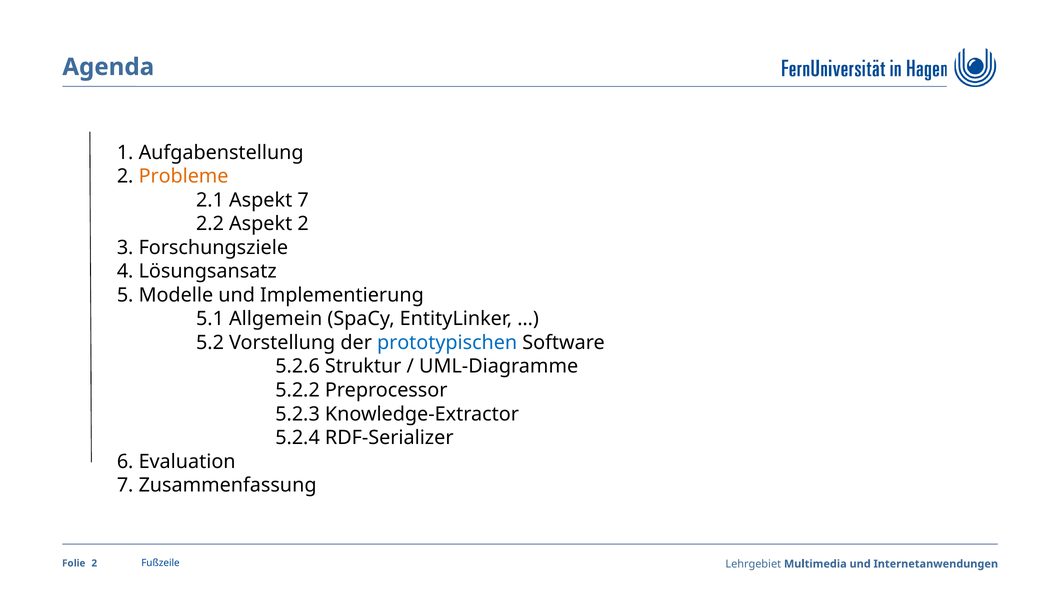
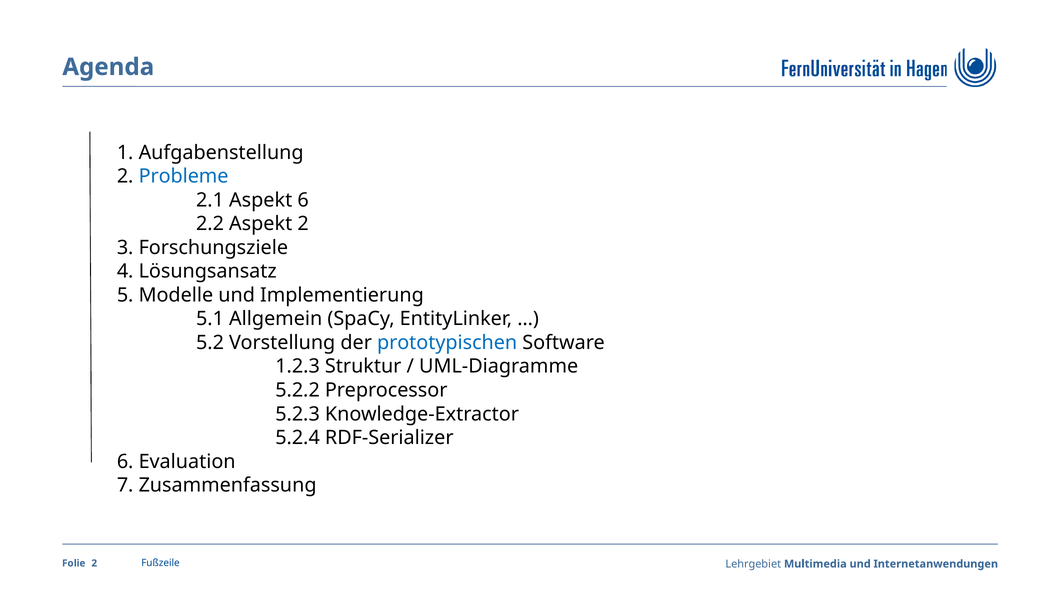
Probleme colour: orange -> blue
Aspekt 7: 7 -> 6
5.2.6: 5.2.6 -> 1.2.3
